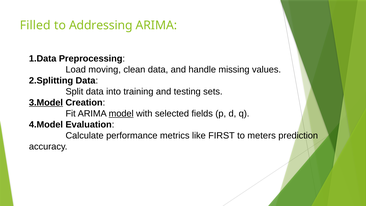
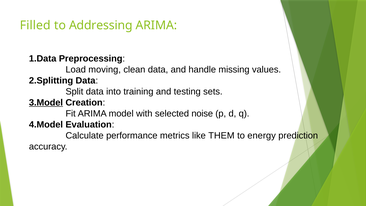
model underline: present -> none
fields: fields -> noise
FIRST: FIRST -> THEM
meters: meters -> energy
